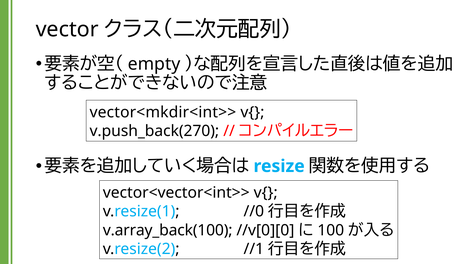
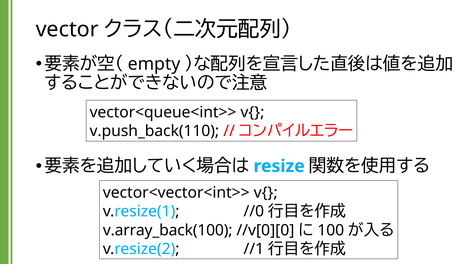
vector<mkdir<int>>: vector<mkdir<int>> -> vector<queue<int>>
v.push_back(270: v.push_back(270 -> v.push_back(110
